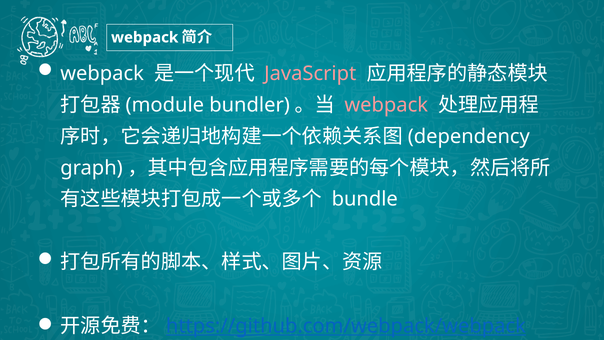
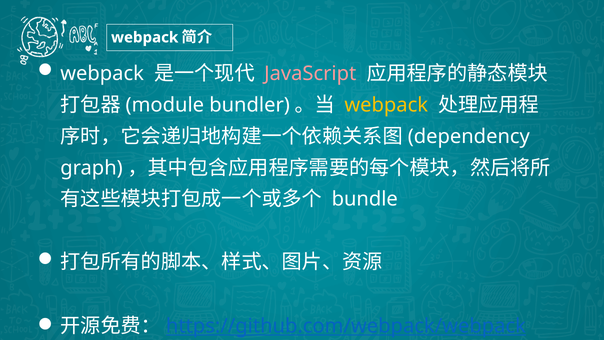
webpack at (386, 105) colour: pink -> yellow
